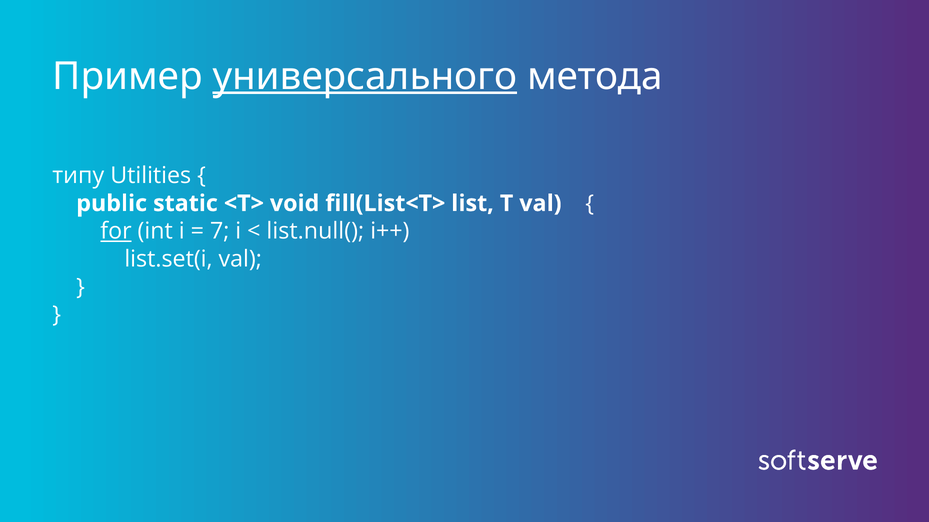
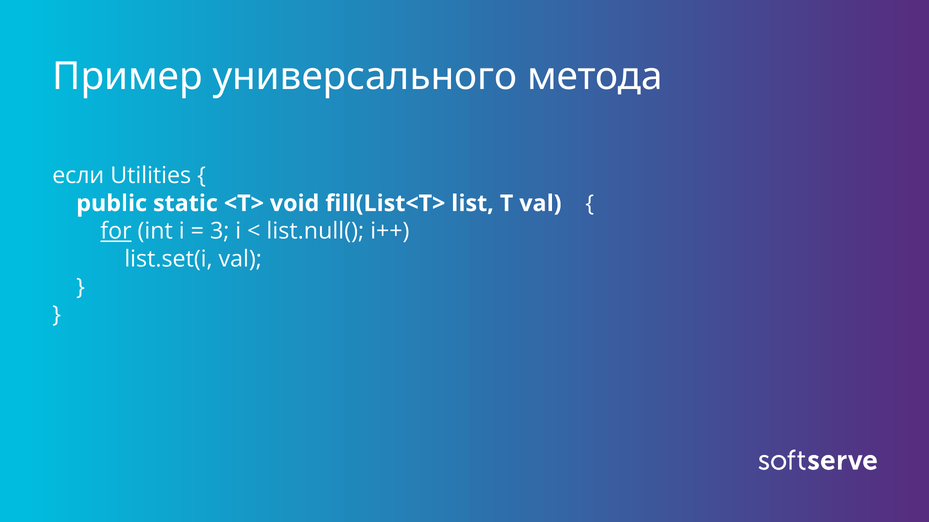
универсального underline: present -> none
типу: типу -> если
7: 7 -> 3
